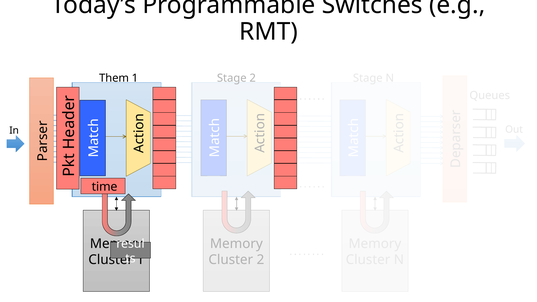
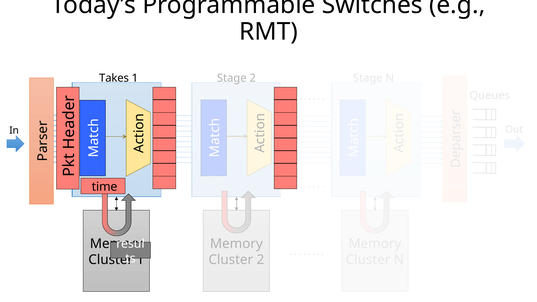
Them: Them -> Takes
